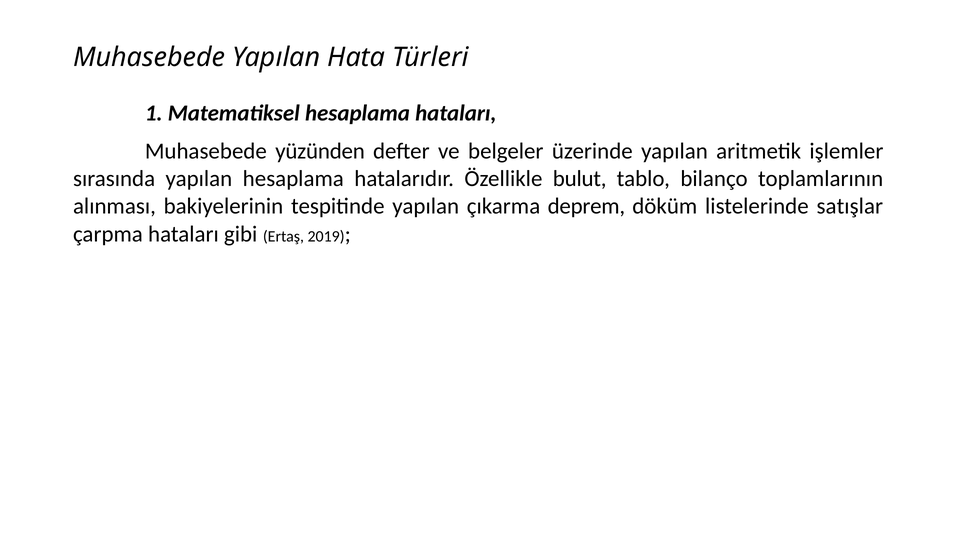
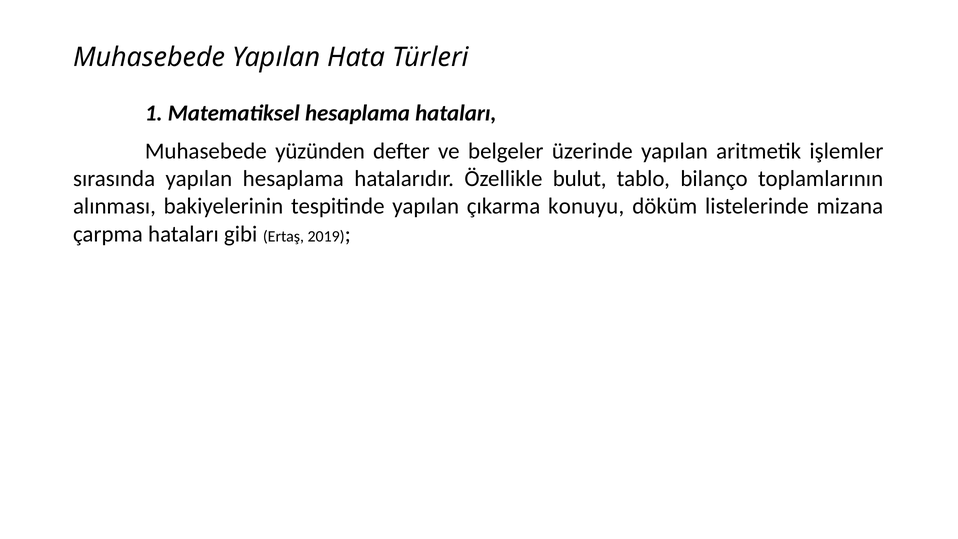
deprem: deprem -> konuyu
satışlar: satışlar -> mizana
